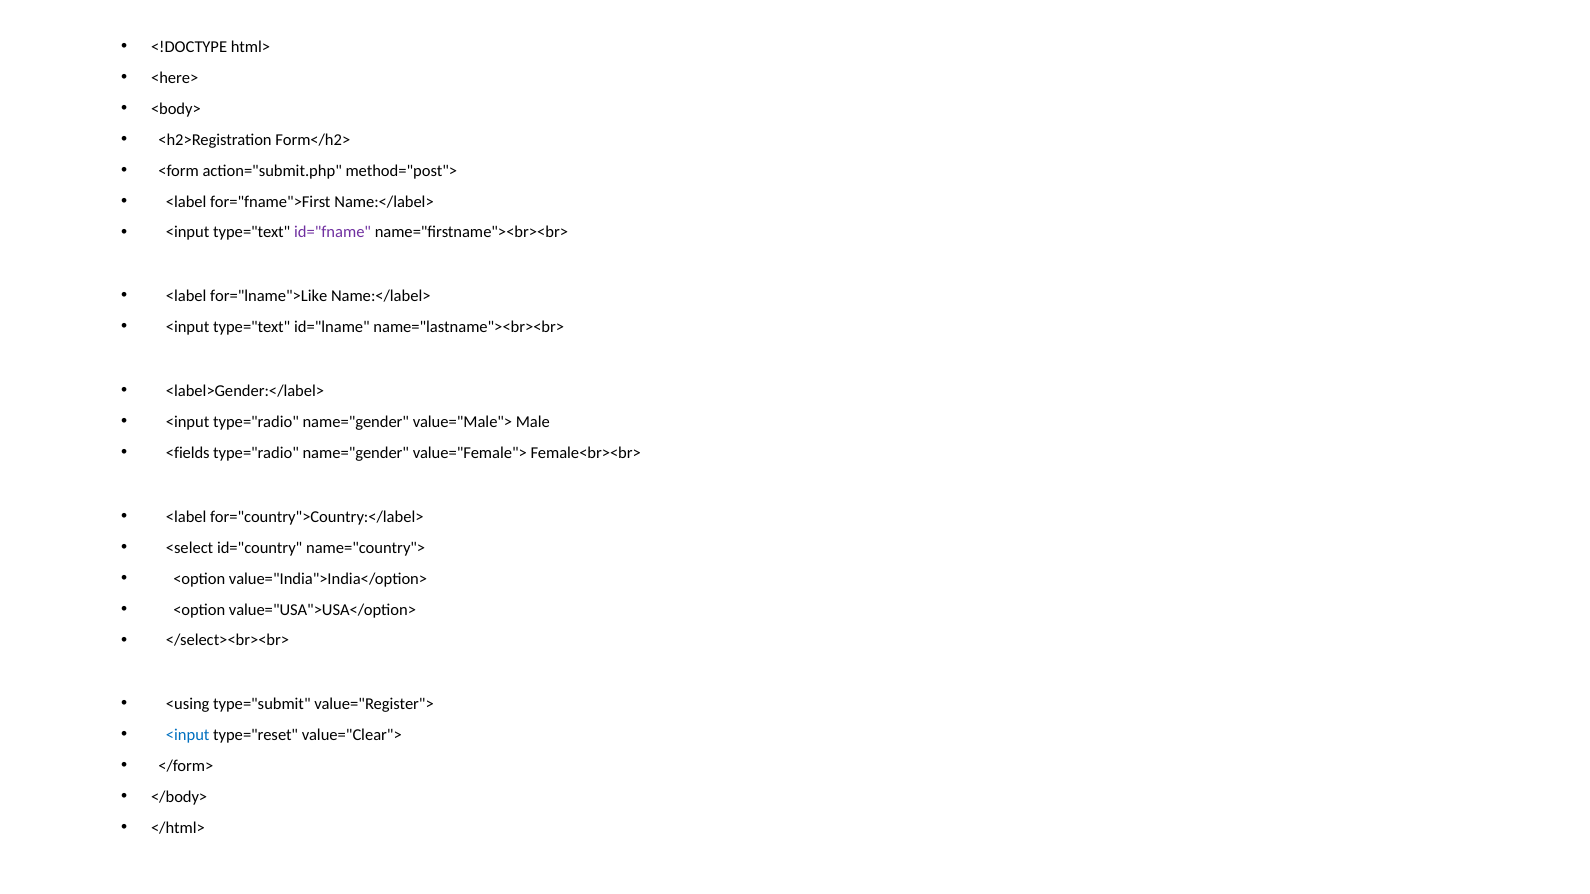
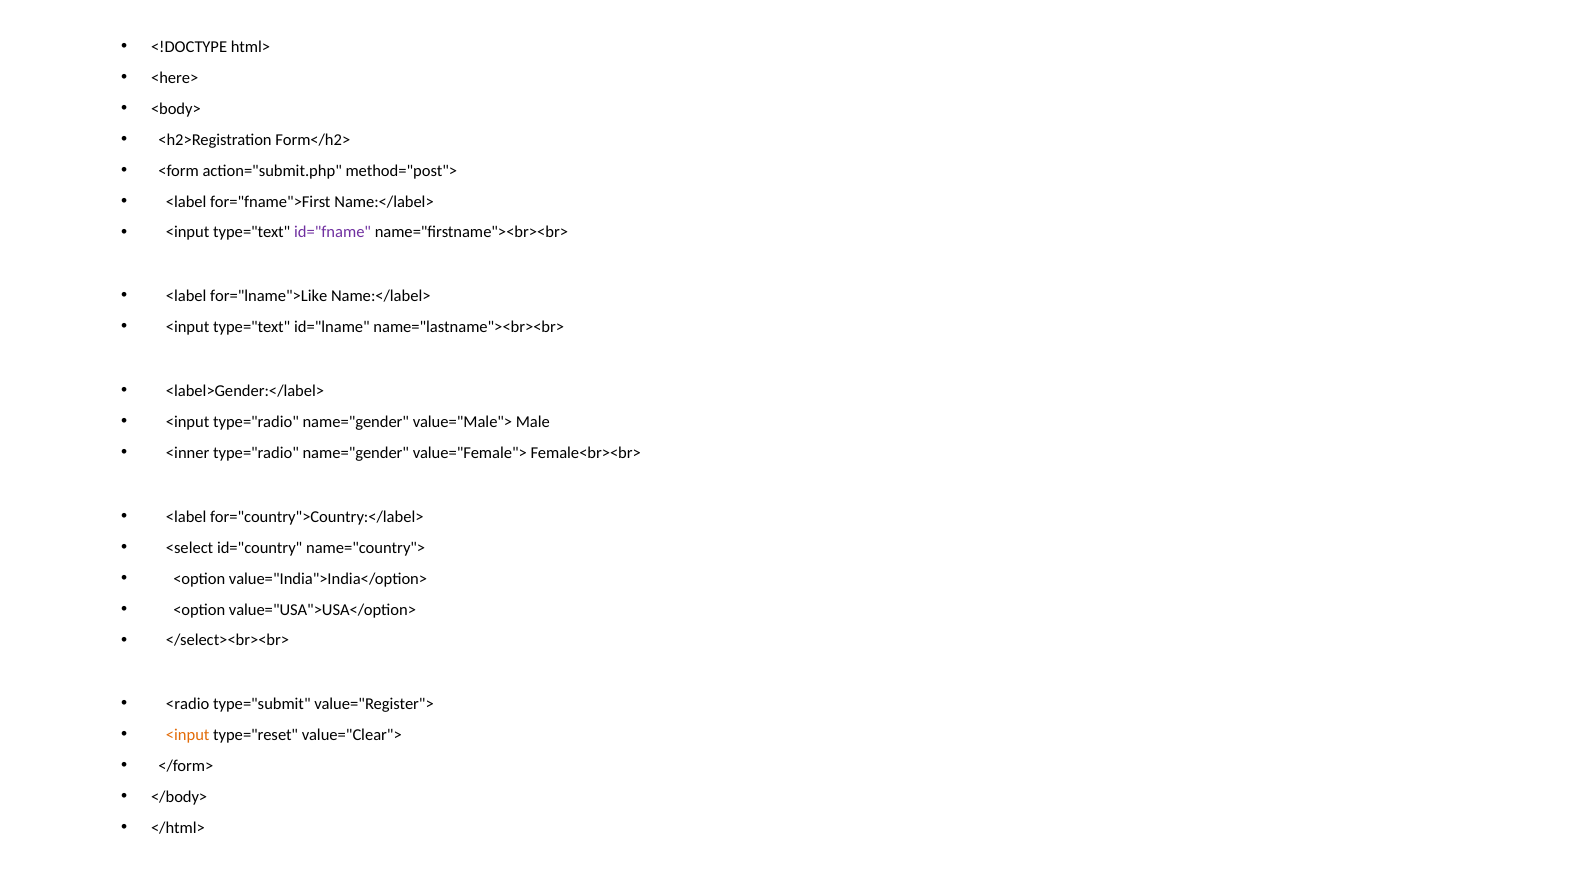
<fields: <fields -> <inner
<using: <using -> <radio
<input at (188, 736) colour: blue -> orange
